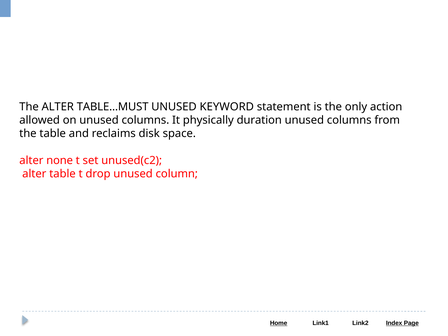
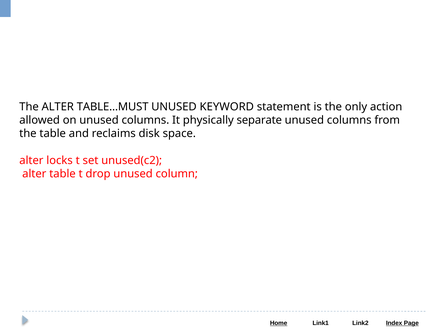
duration: duration -> separate
none: none -> locks
